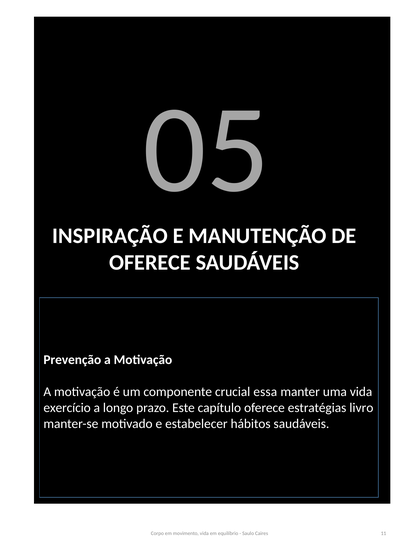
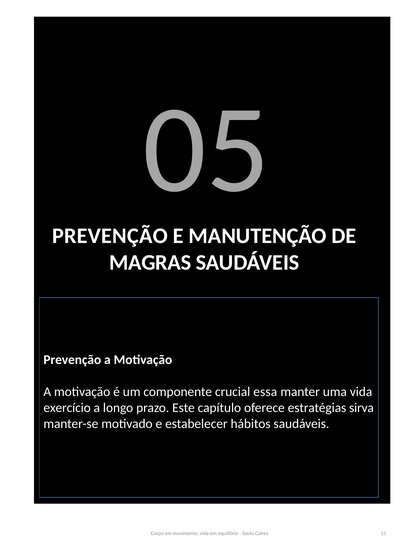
INSPIRAÇÃO at (110, 236): INSPIRAÇÃO -> PREVENÇÃO
OFERECE at (150, 262): OFERECE -> MAGRAS
livro: livro -> sirva
